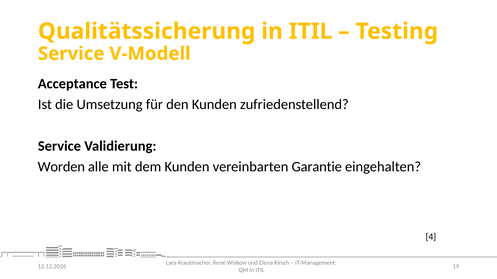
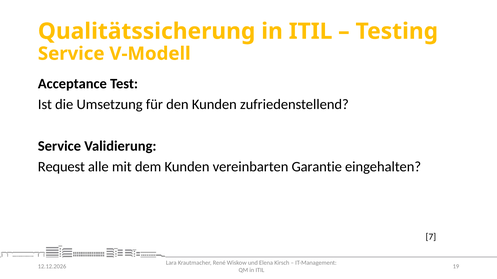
Worden: Worden -> Request
4: 4 -> 7
